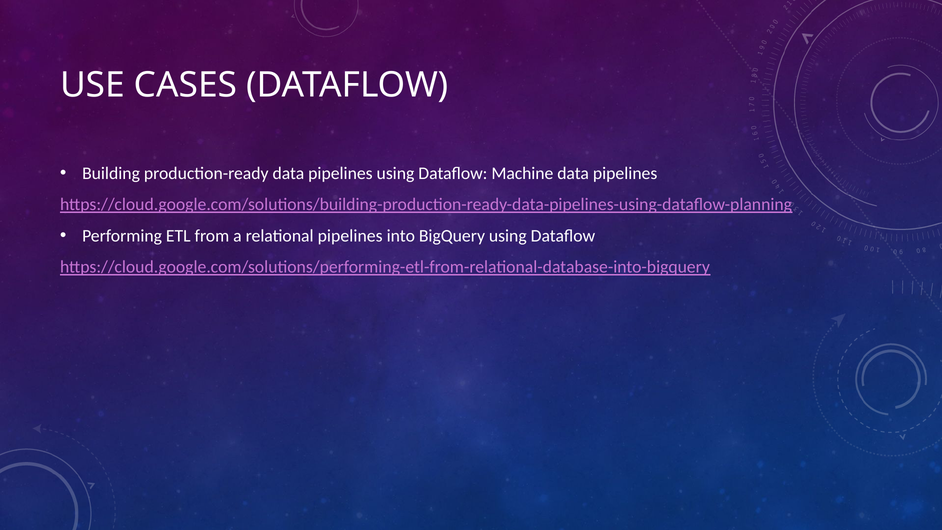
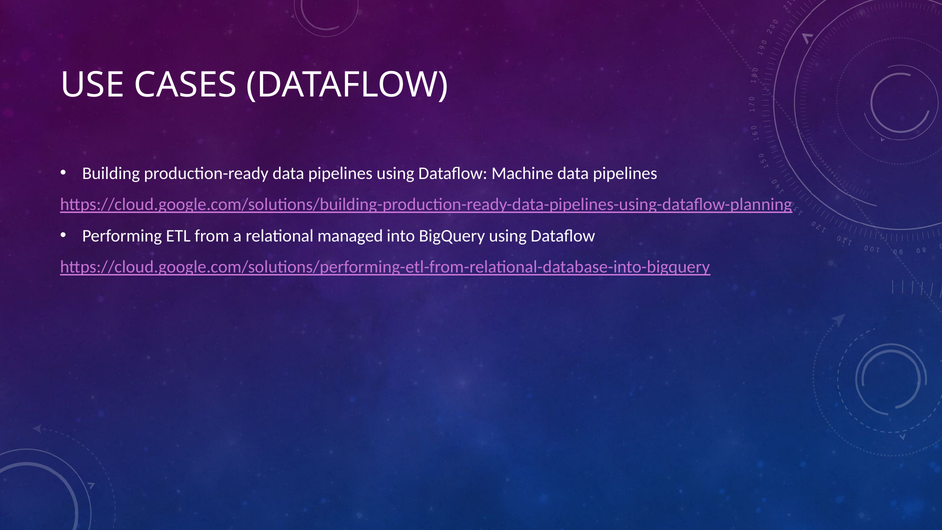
relational pipelines: pipelines -> managed
